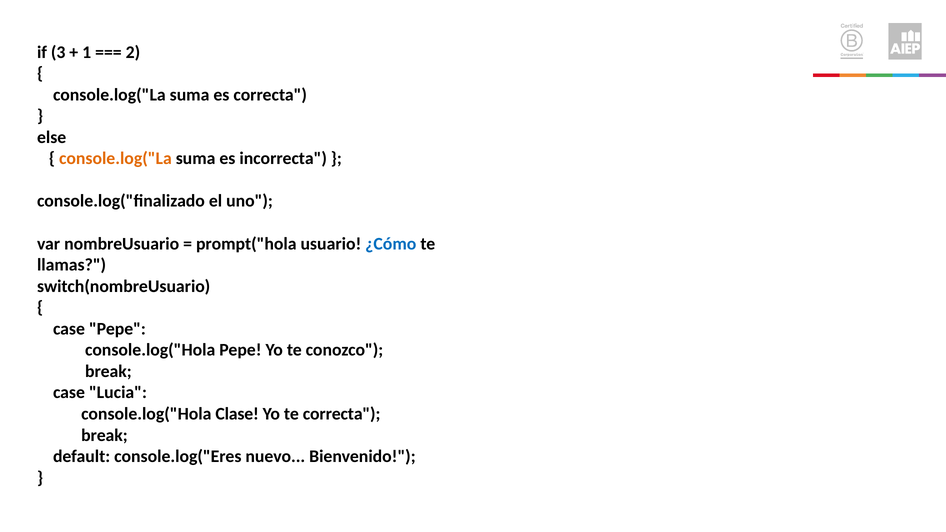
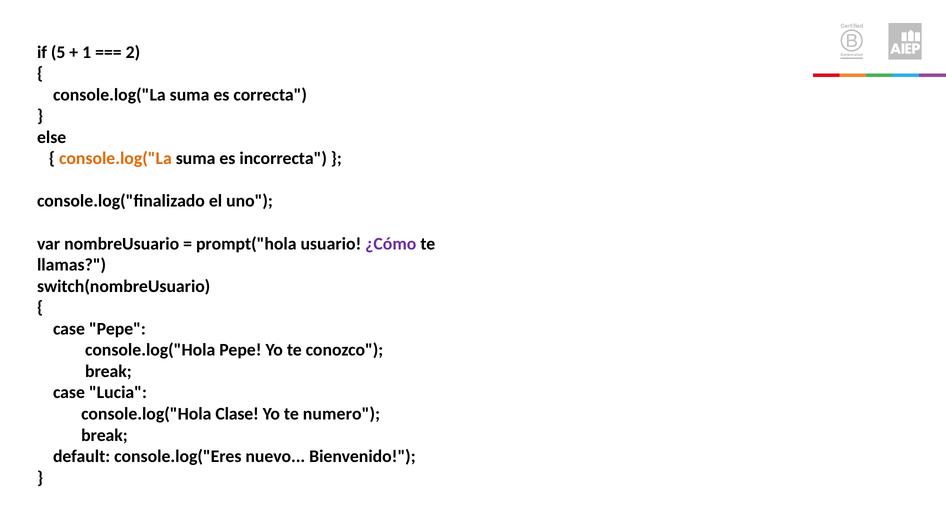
3: 3 -> 5
¿Cómo colour: blue -> purple
te correcta: correcta -> numero
